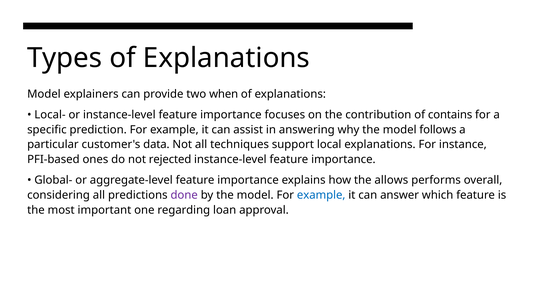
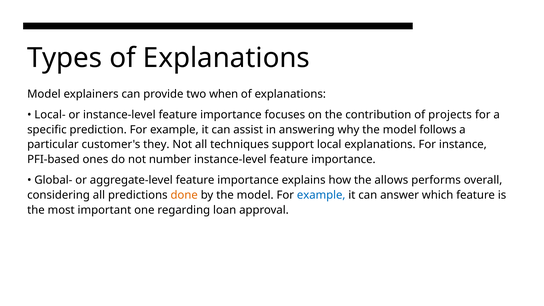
contains: contains -> projects
data: data -> they
rejected: rejected -> number
done colour: purple -> orange
